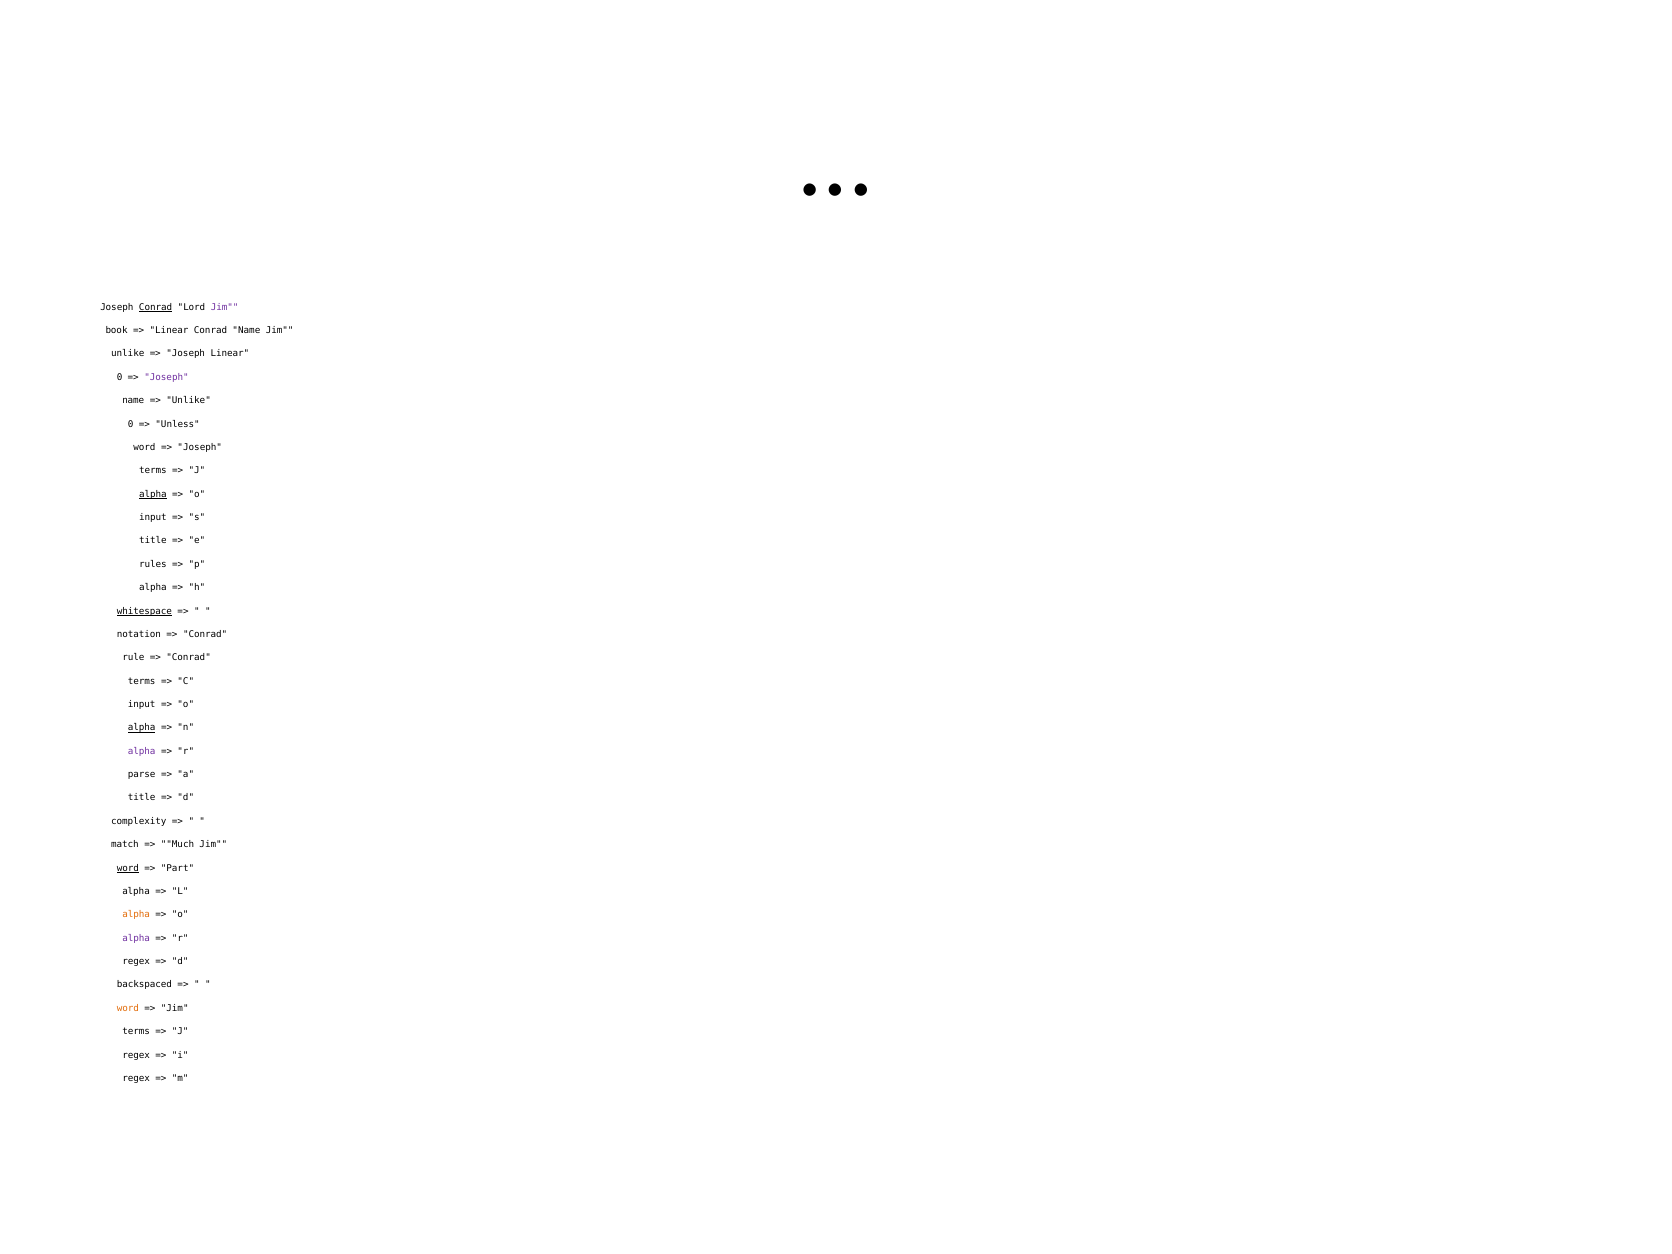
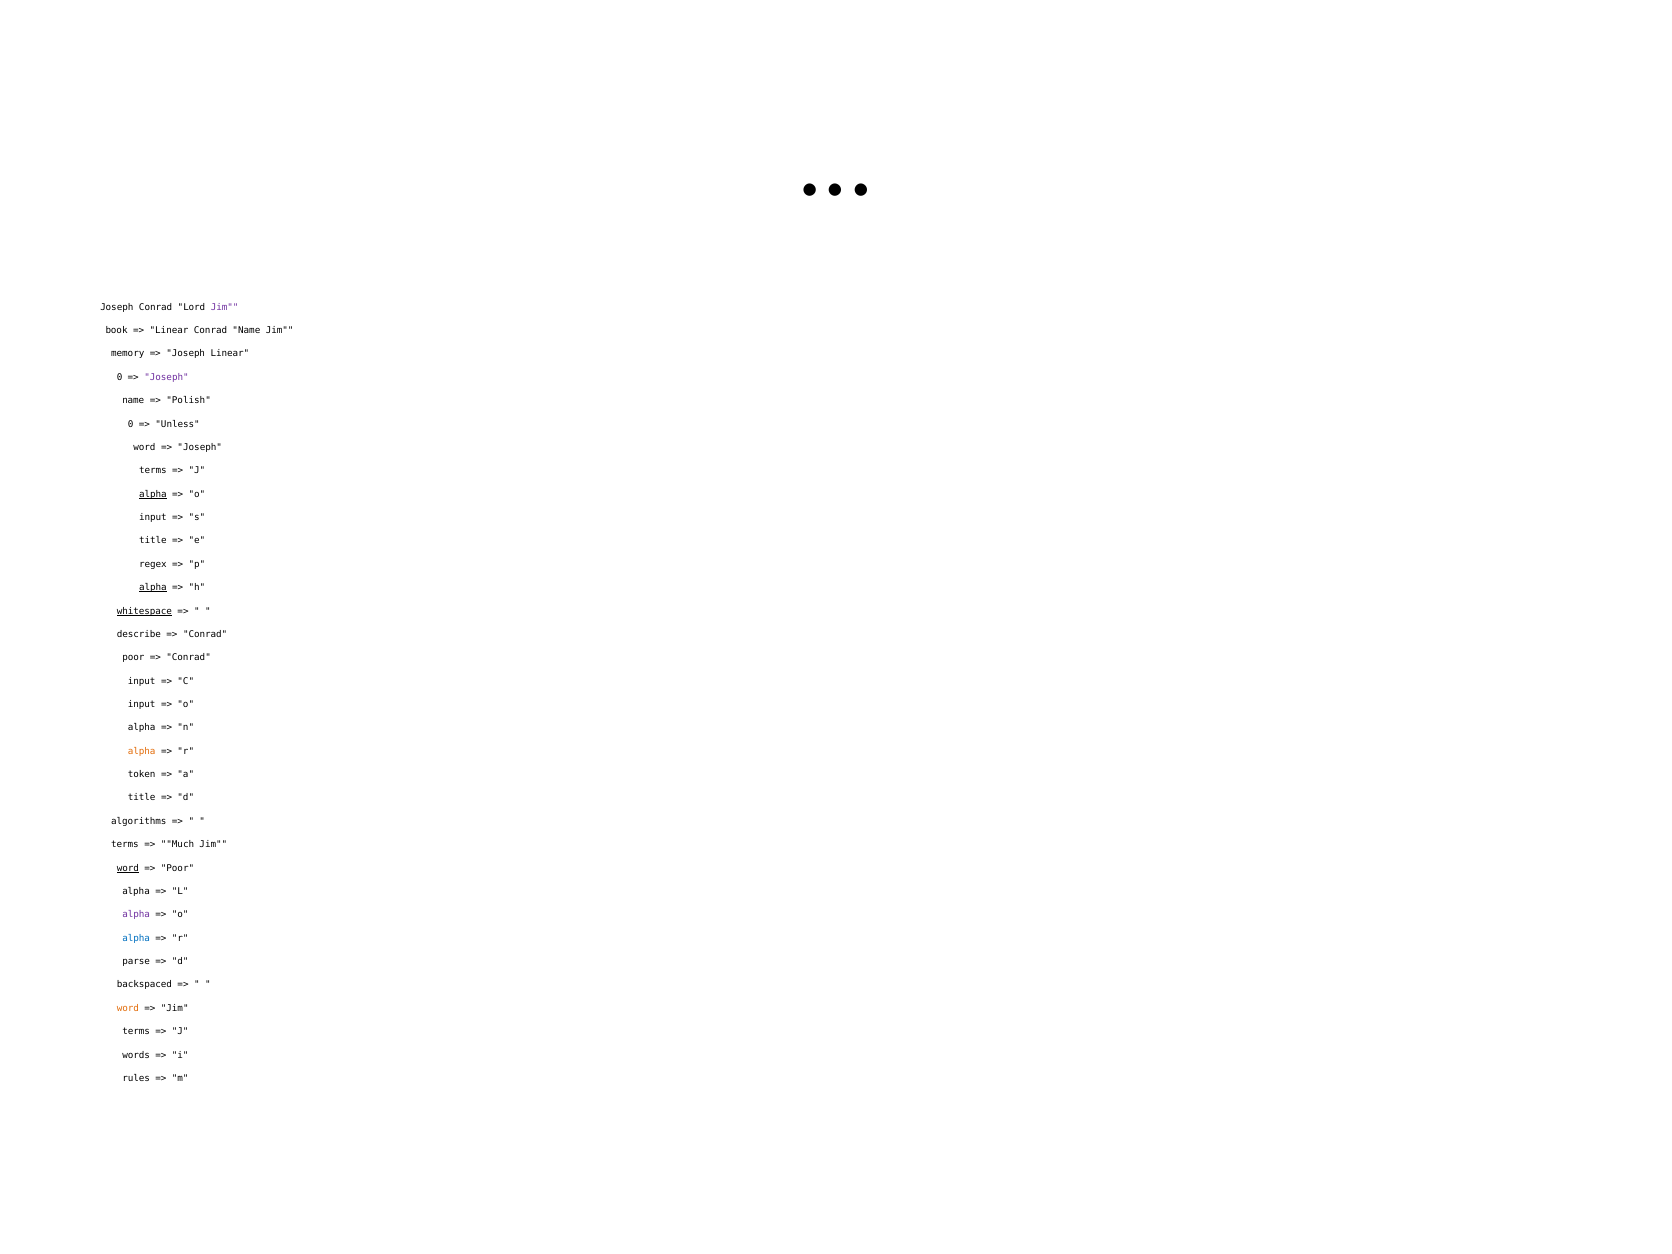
Conrad at (156, 307) underline: present -> none
unlike at (128, 354): unlike -> memory
Unlike at (189, 401): Unlike -> Polish
rules: rules -> regex
alpha at (153, 588) underline: none -> present
notation: notation -> describe
rule at (133, 658): rule -> poor
terms at (142, 681): terms -> input
alpha at (142, 728) underline: present -> none
alpha at (142, 751) colour: purple -> orange
parse: parse -> token
complexity: complexity -> algorithms
match at (125, 845): match -> terms
Part at (177, 868): Part -> Poor
alpha at (136, 915) colour: orange -> purple
alpha at (136, 938) colour: purple -> blue
regex at (136, 961): regex -> parse
regex at (136, 1055): regex -> words
regex at (136, 1078): regex -> rules
